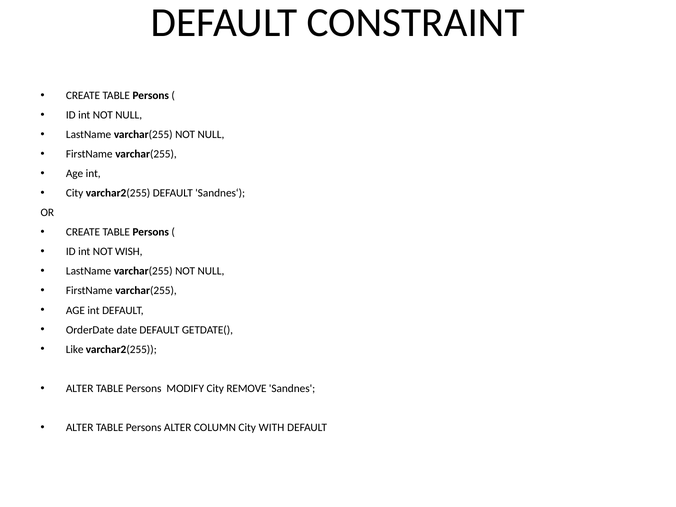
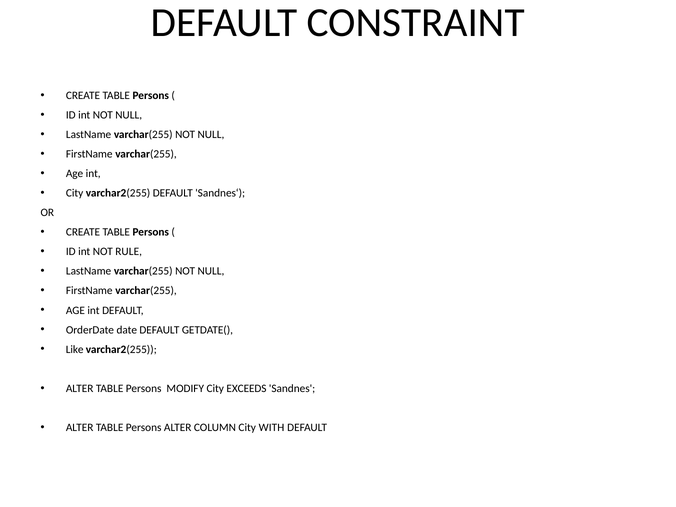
WISH: WISH -> RULE
REMOVE: REMOVE -> EXCEEDS
